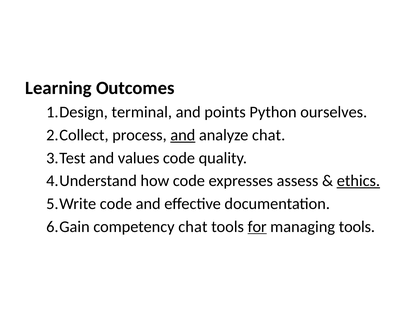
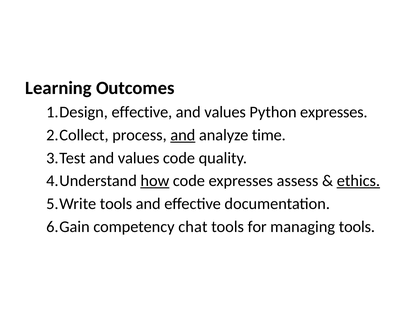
terminal at (142, 112): terminal -> effective
points at (225, 112): points -> values
Python ourselves: ourselves -> expresses
analyze chat: chat -> time
how underline: none -> present
code at (116, 204): code -> tools
for underline: present -> none
